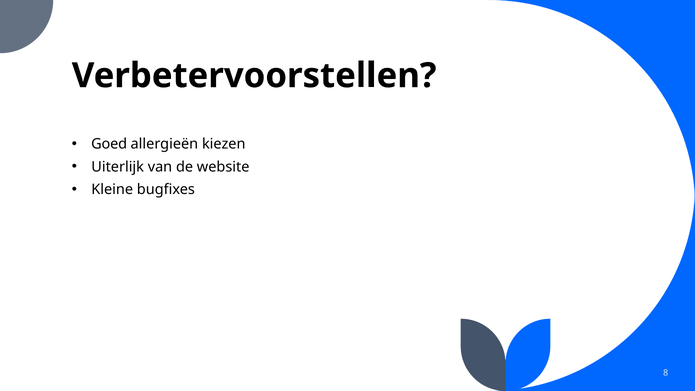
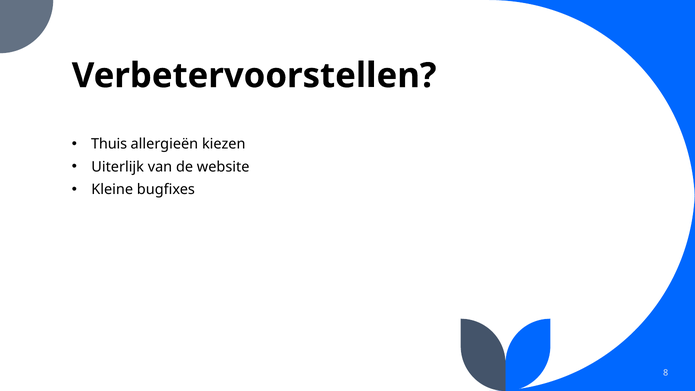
Goed: Goed -> Thuis
